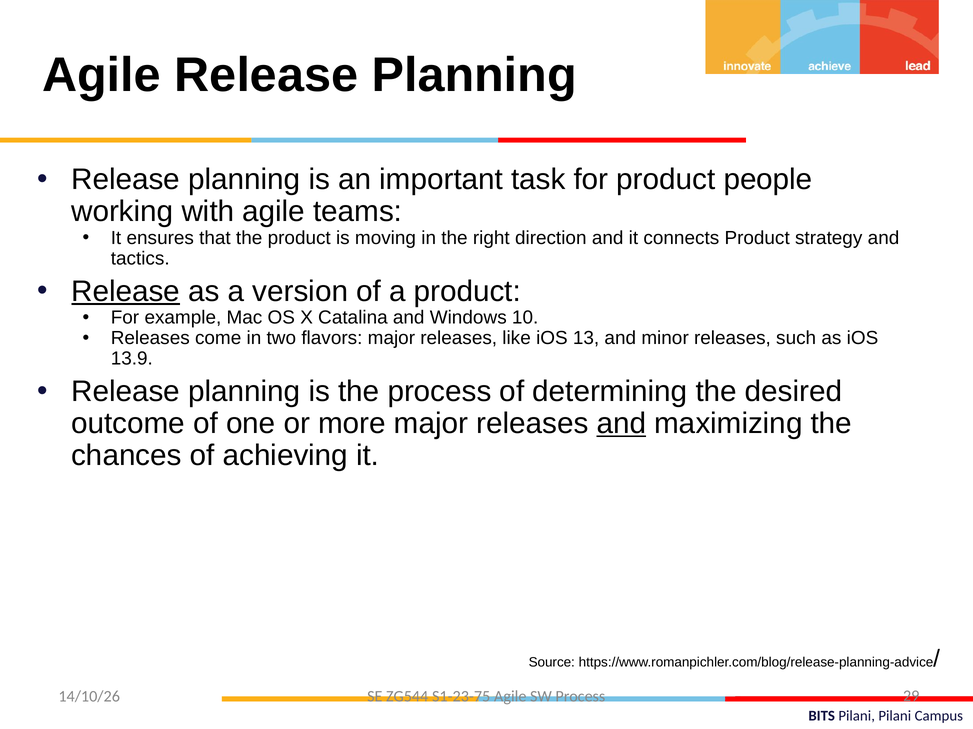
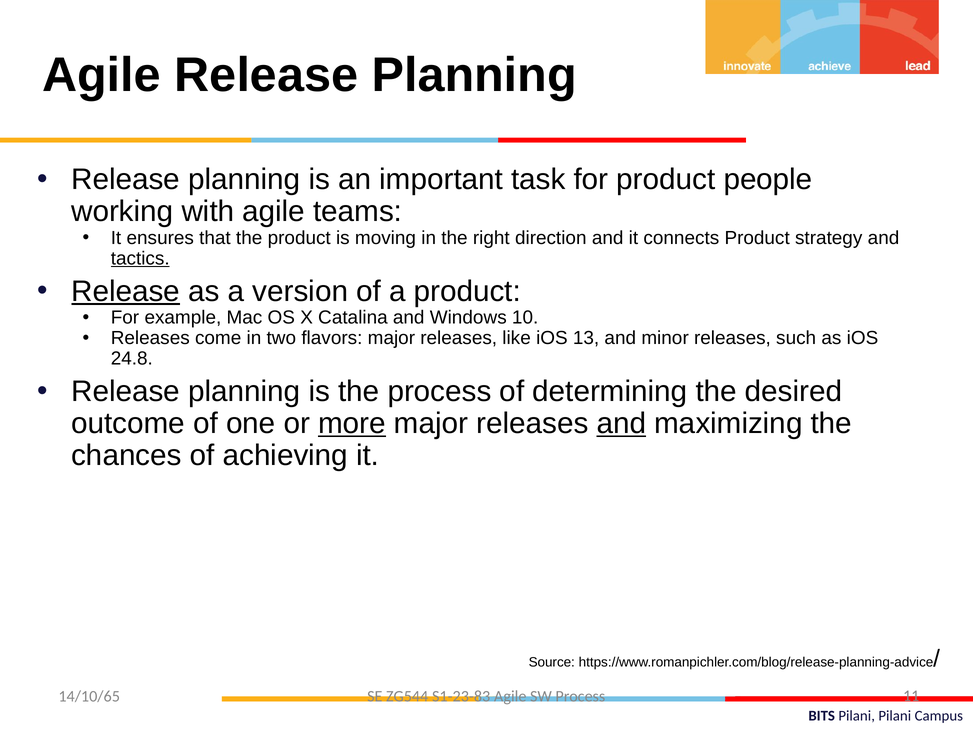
tactics underline: none -> present
13.9: 13.9 -> 24.8
more underline: none -> present
14/10/26: 14/10/26 -> 14/10/65
S1-23-75: S1-23-75 -> S1-23-83
29: 29 -> 11
